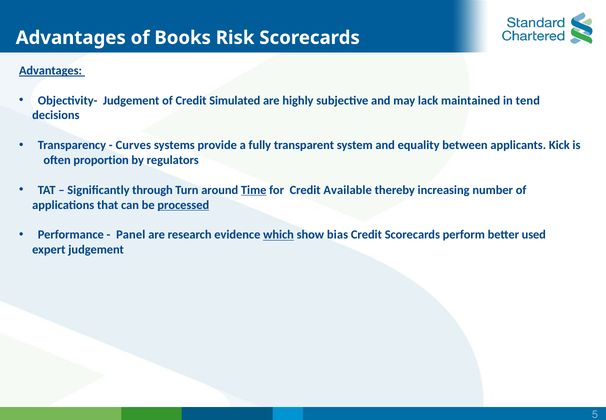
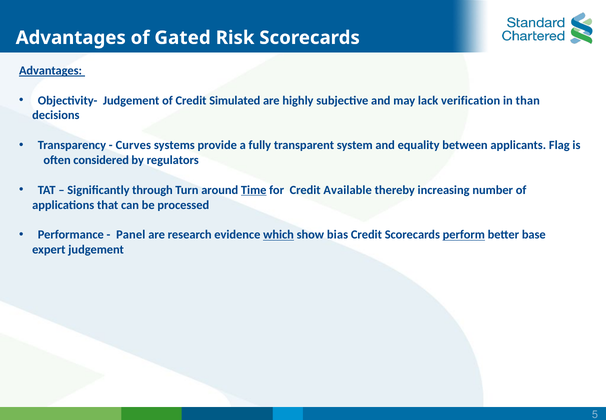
Books: Books -> Gated
maintained: maintained -> verification
tend: tend -> than
Kick: Kick -> Flag
proportion: proportion -> considered
processed underline: present -> none
perform underline: none -> present
used: used -> base
